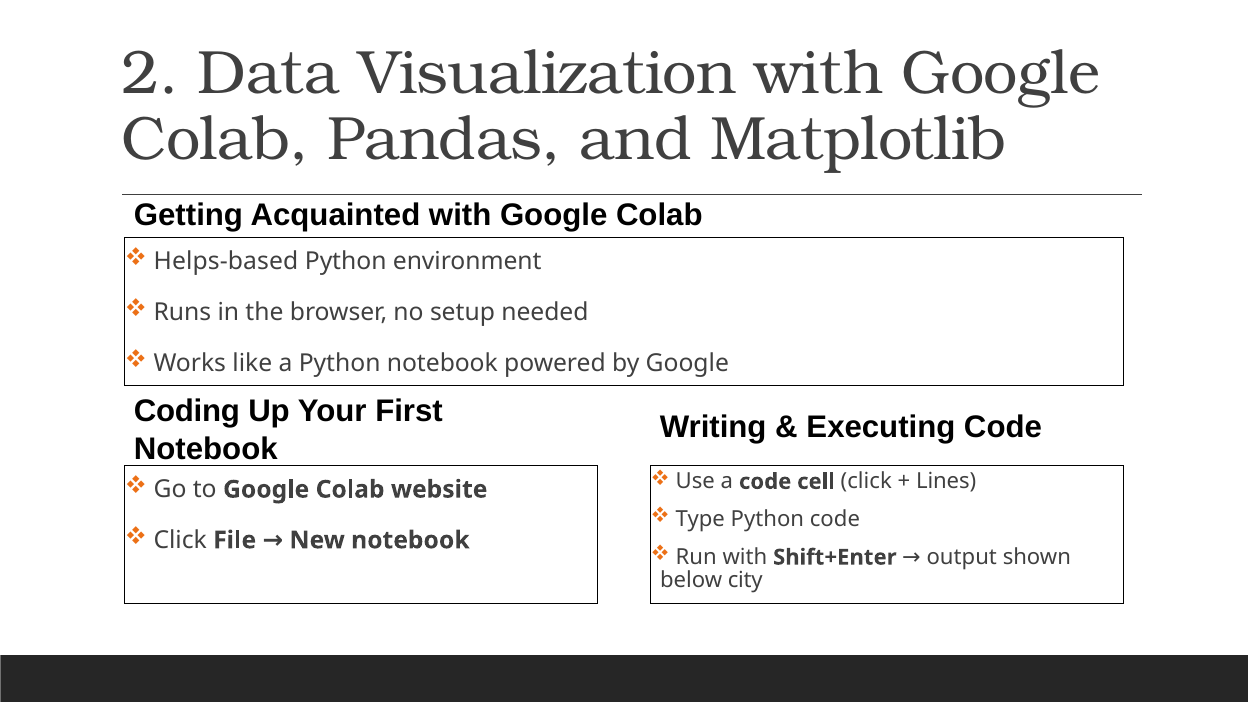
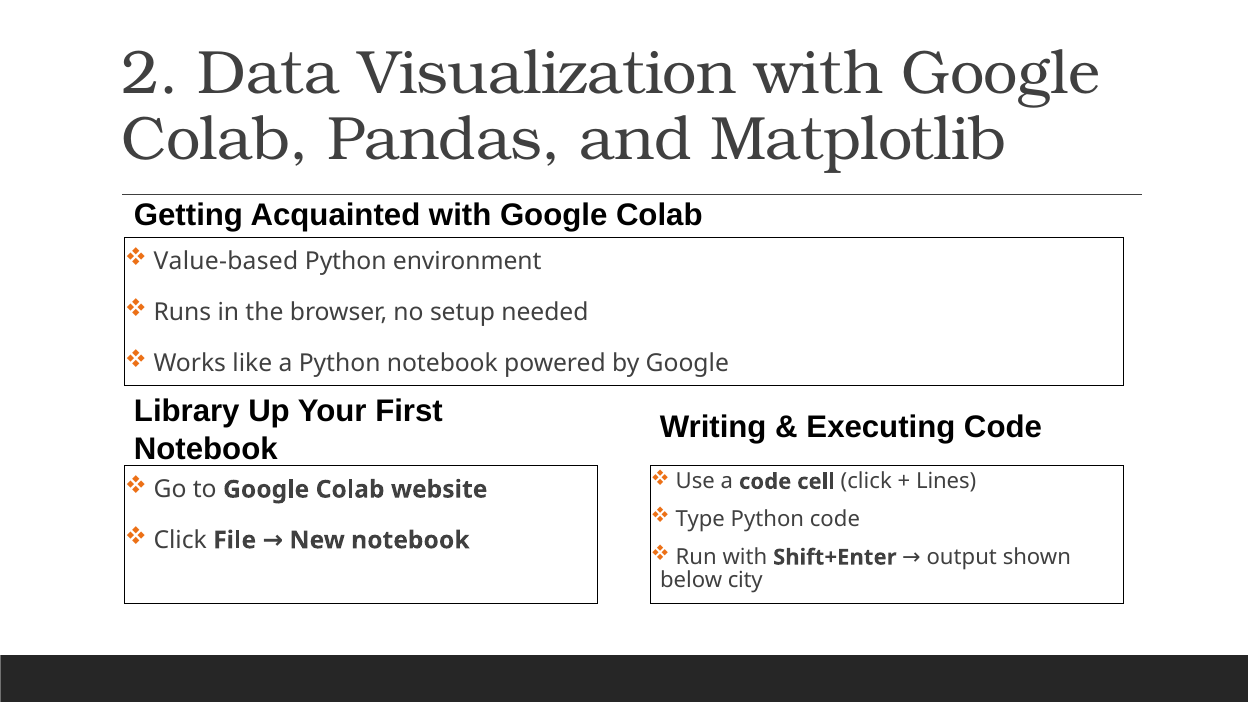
Helps-based: Helps-based -> Value-based
Coding: Coding -> Library
